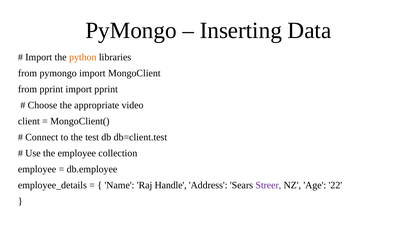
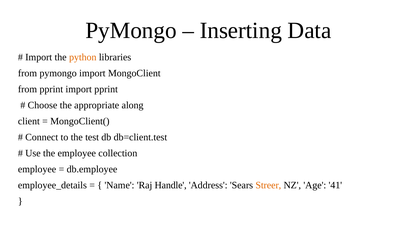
video: video -> along
Streer colour: purple -> orange
22: 22 -> 41
